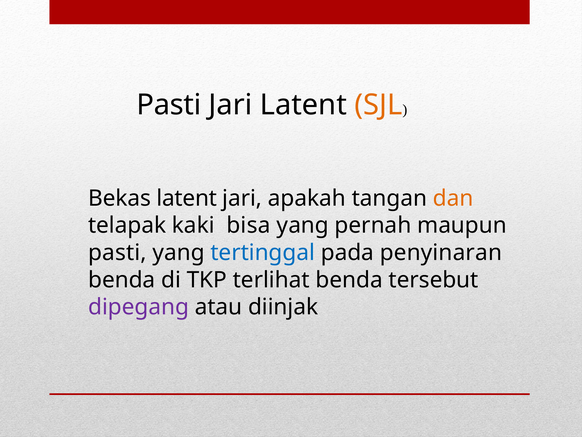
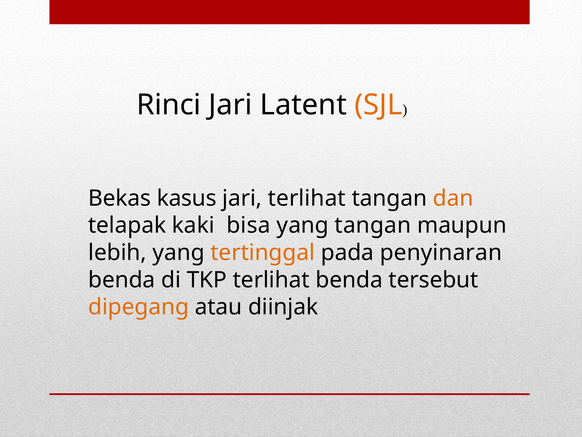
Pasti at (169, 105): Pasti -> Rinci
Bekas latent: latent -> kasus
jari apakah: apakah -> terlihat
yang pernah: pernah -> tangan
pasti at (117, 252): pasti -> lebih
tertinggal colour: blue -> orange
dipegang colour: purple -> orange
